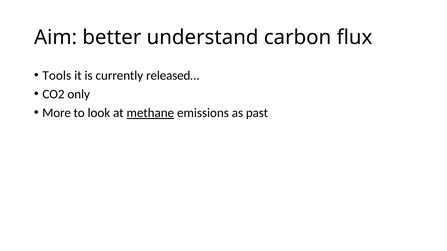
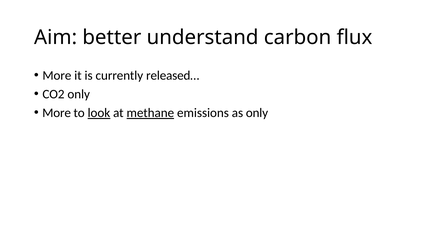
Tools at (57, 76): Tools -> More
look underline: none -> present
as past: past -> only
